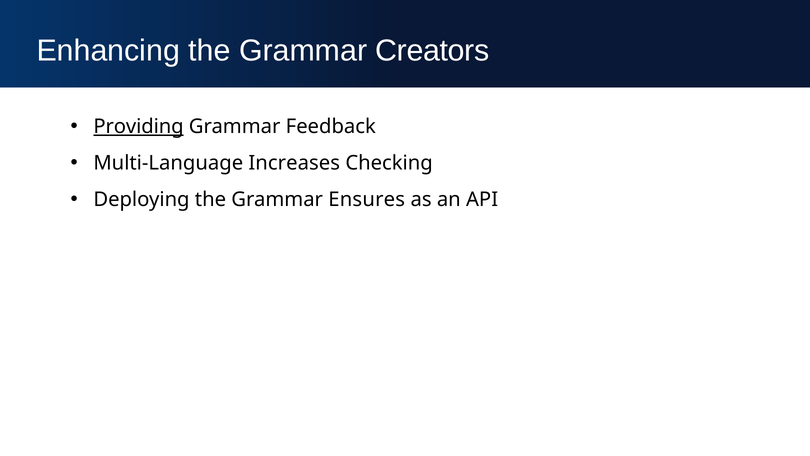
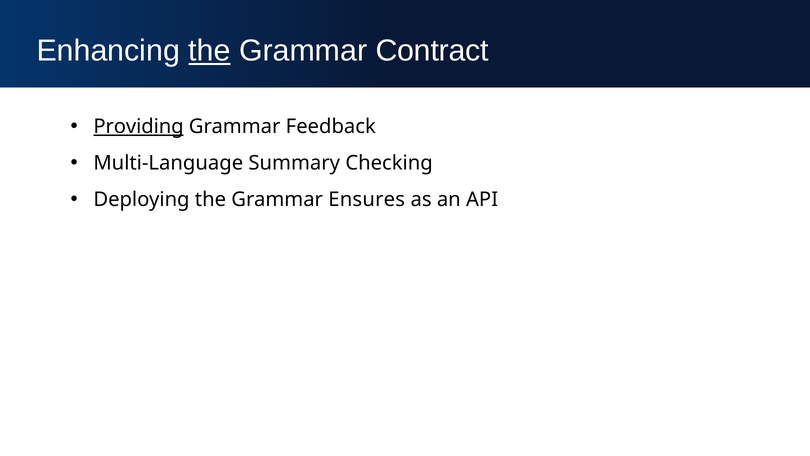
the at (210, 51) underline: none -> present
Creators: Creators -> Contract
Increases: Increases -> Summary
